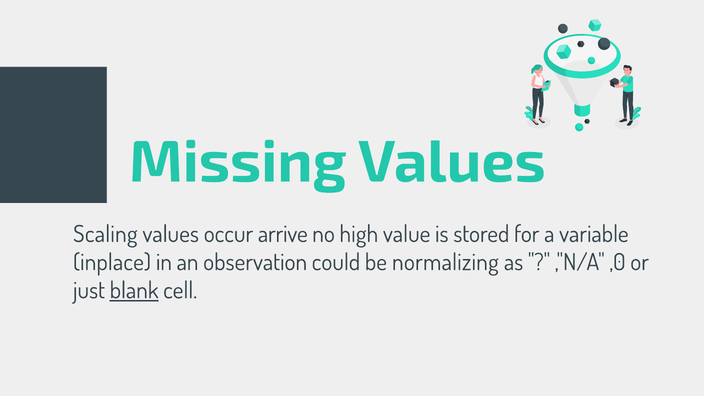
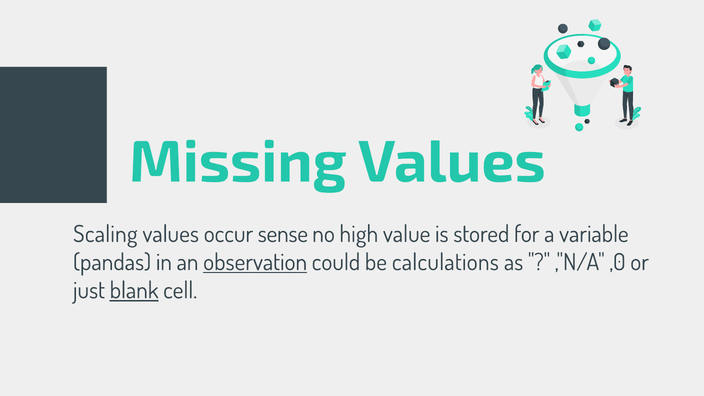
arrive: arrive -> sense
inplace: inplace -> pandas
observation underline: none -> present
normalizing: normalizing -> calculations
